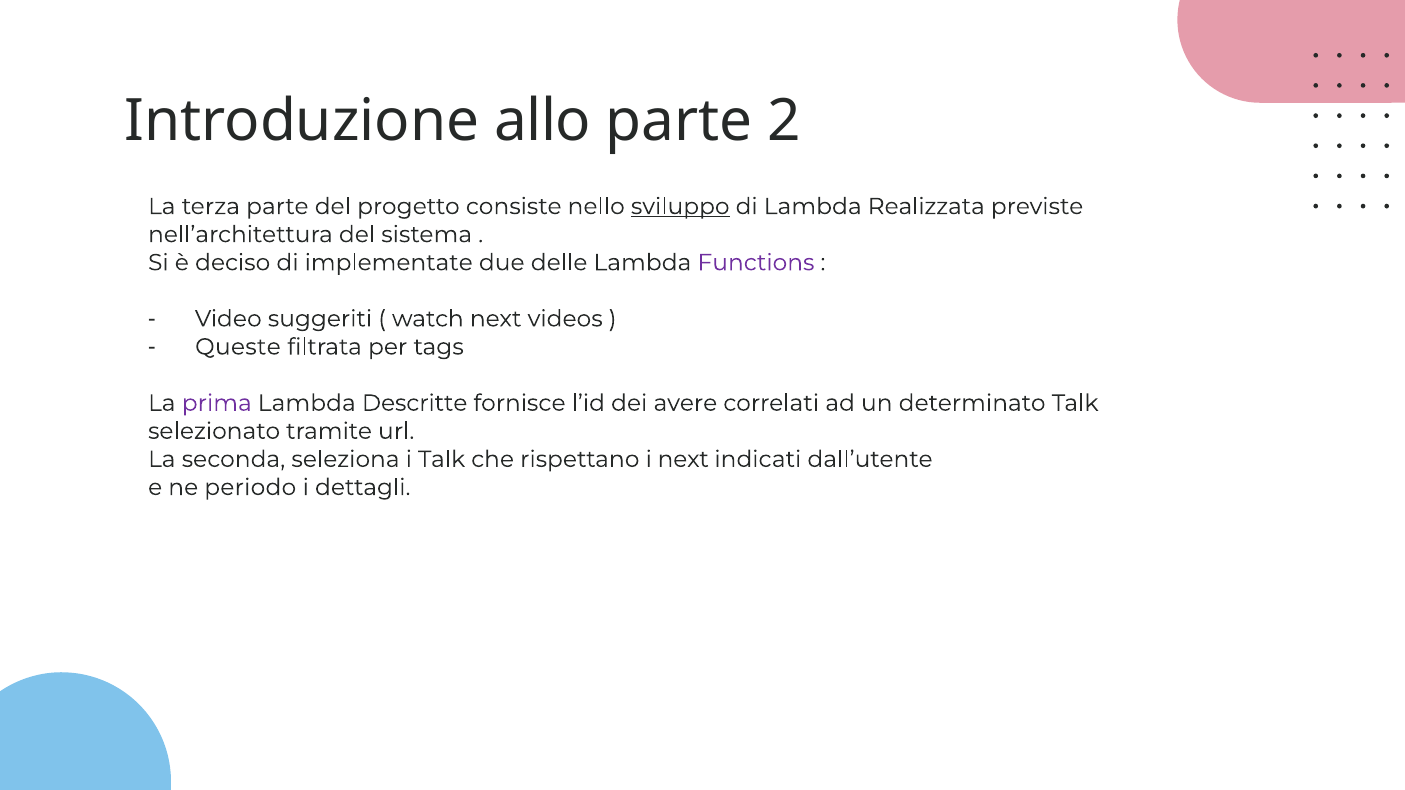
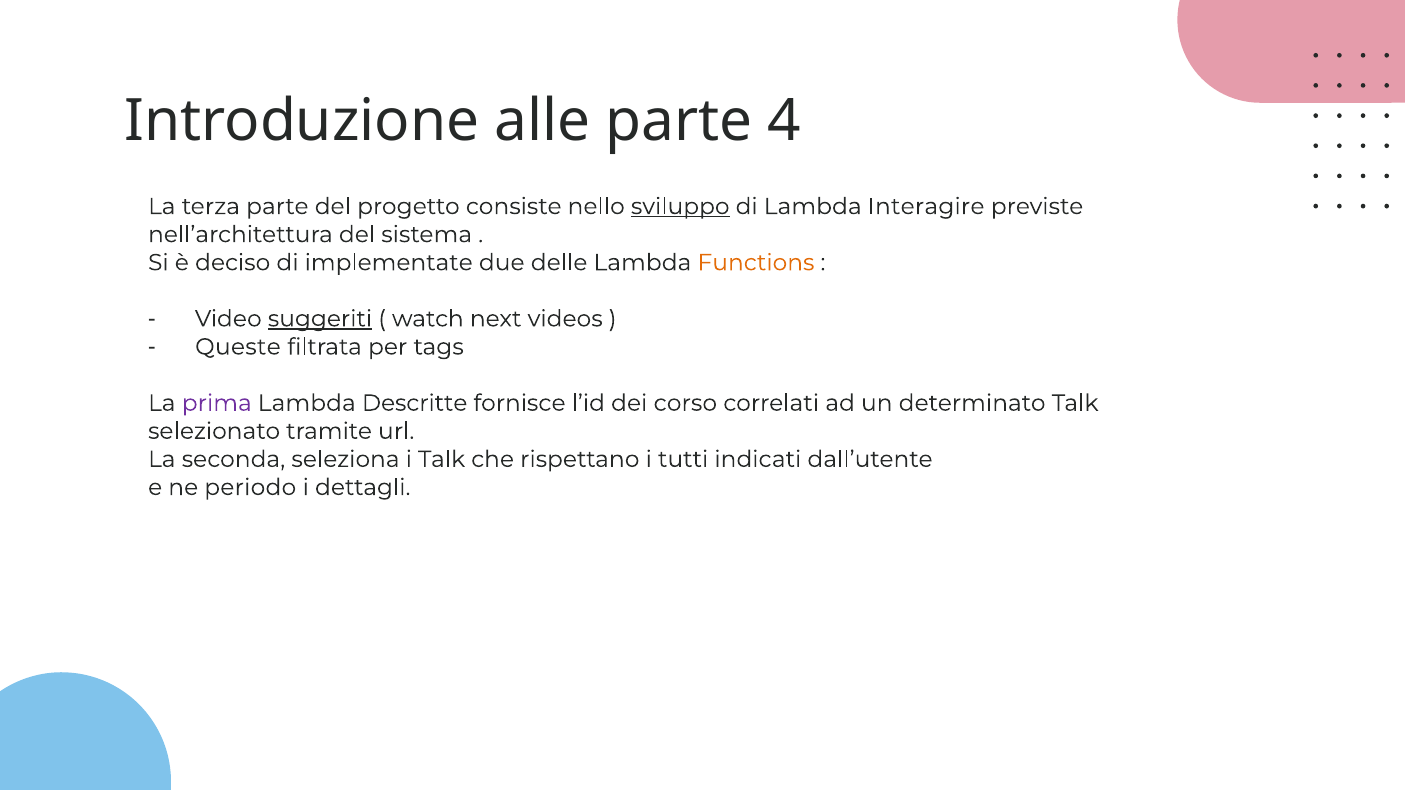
allo: allo -> alle
2: 2 -> 4
Realizzata: Realizzata -> Interagire
Functions colour: purple -> orange
suggeriti underline: none -> present
avere: avere -> corso
i next: next -> tutti
